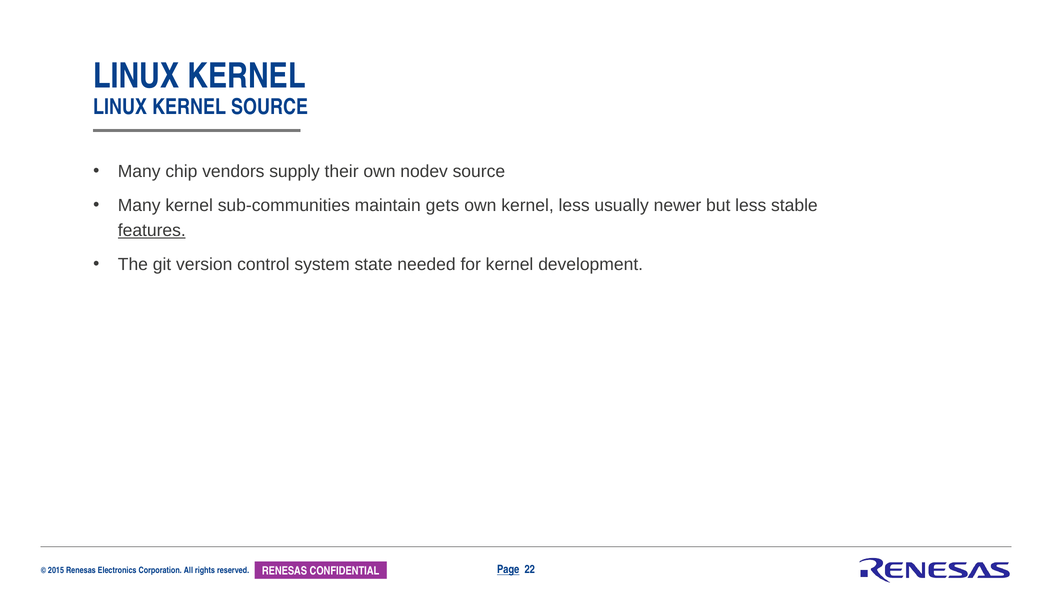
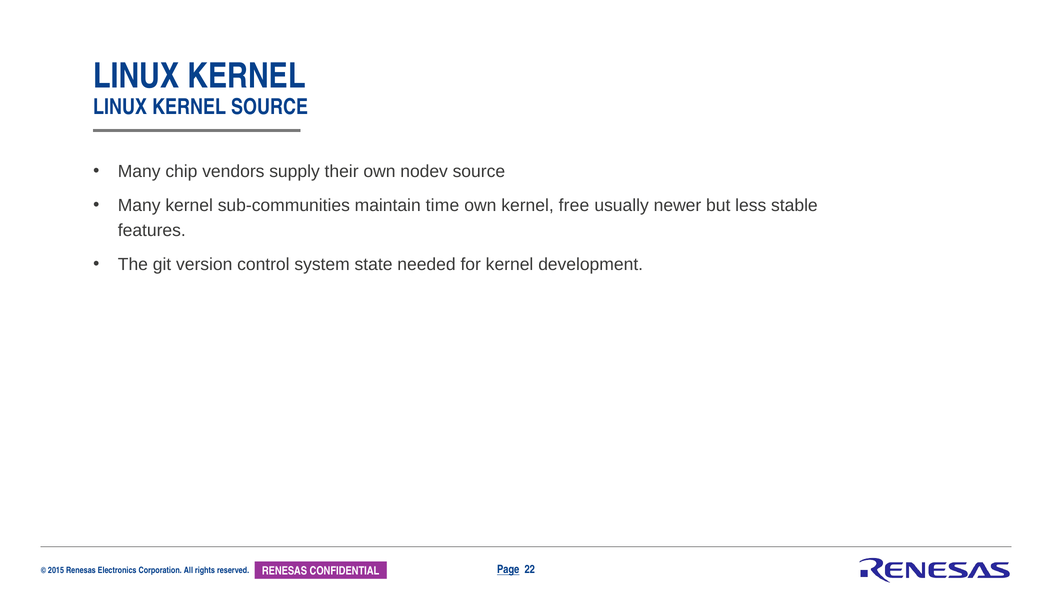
gets: gets -> time
kernel less: less -> free
features underline: present -> none
